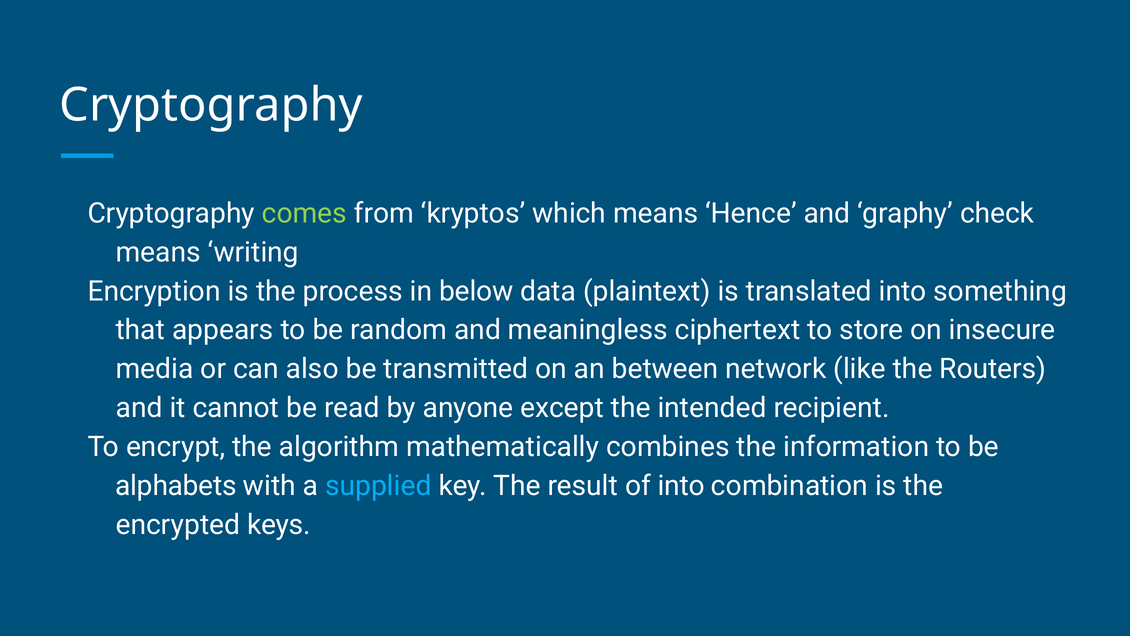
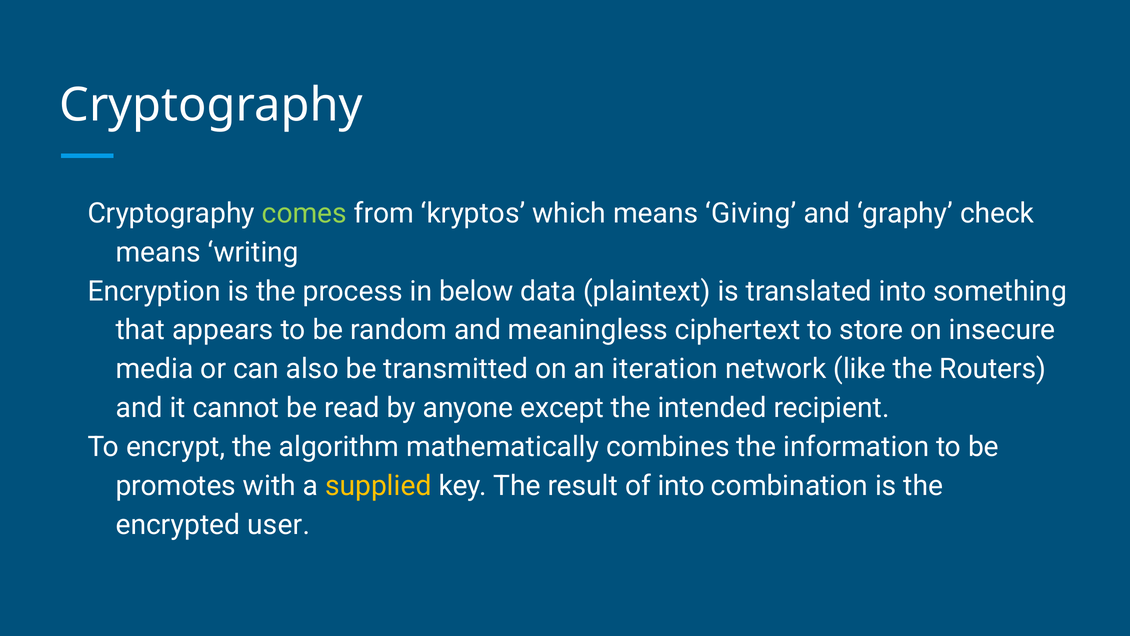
Hence: Hence -> Giving
between: between -> iteration
alphabets: alphabets -> promotes
supplied colour: light blue -> yellow
keys: keys -> user
